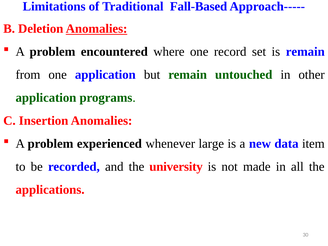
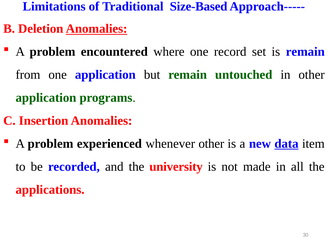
Fall-Based: Fall-Based -> Size-Based
whenever large: large -> other
data underline: none -> present
